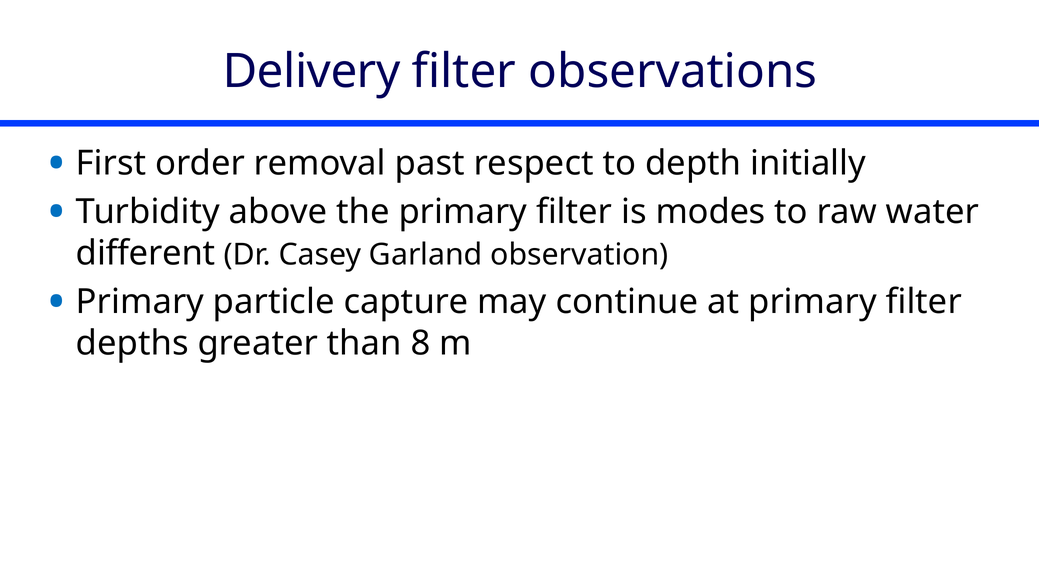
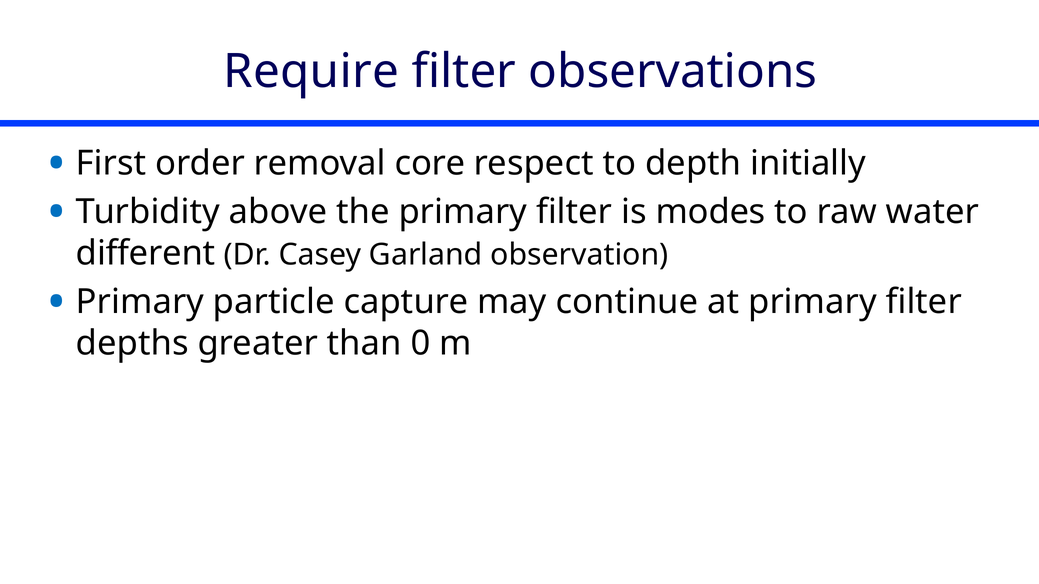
Delivery: Delivery -> Require
past: past -> core
8: 8 -> 0
